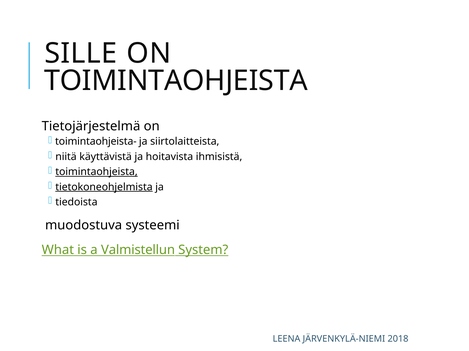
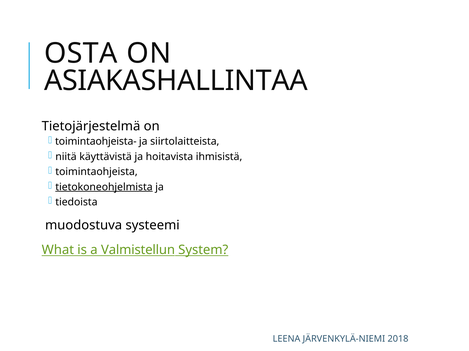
SILLE: SILLE -> OSTA
TOIMINTAOHJEISTA at (176, 81): TOIMINTAOHJEISTA -> ASIAKASHALLINTAA
toimintaohjeista at (97, 172) underline: present -> none
